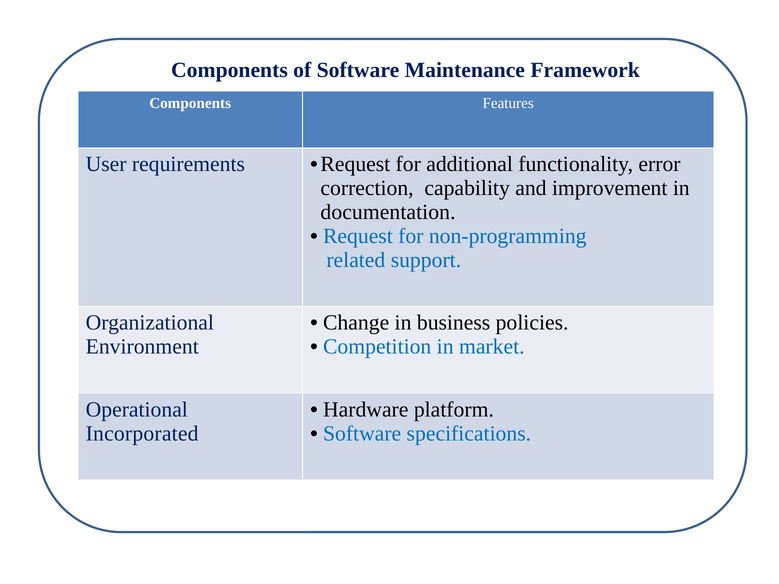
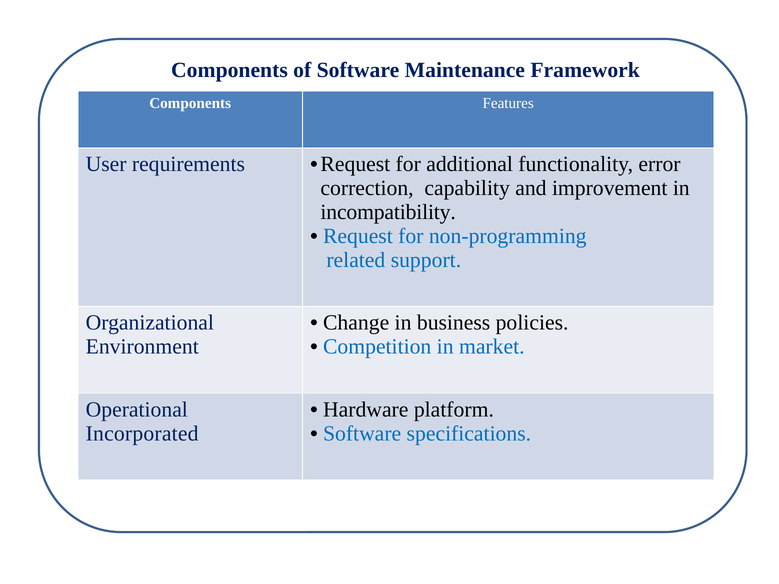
documentation: documentation -> incompatibility
